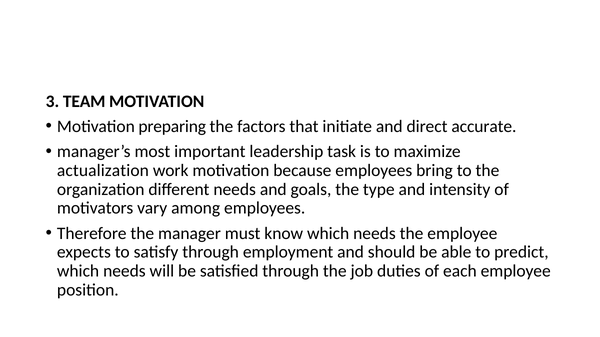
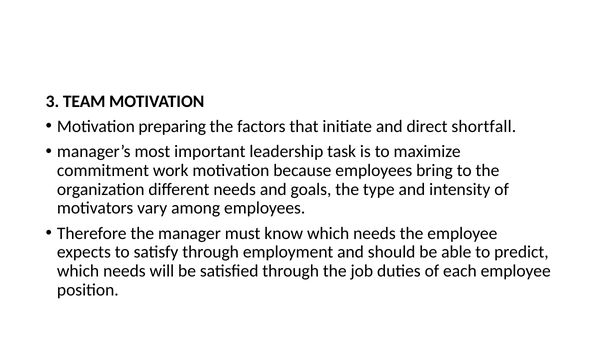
accurate: accurate -> shortfall
actualization: actualization -> commitment
